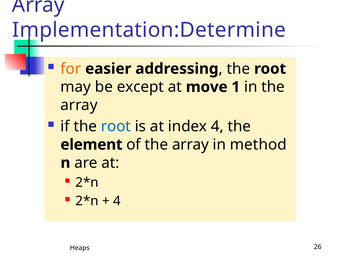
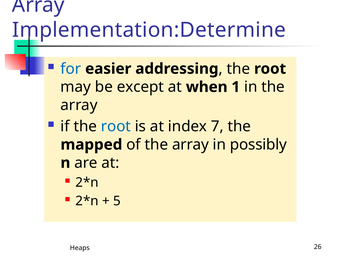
for colour: orange -> blue
move: move -> when
index 4: 4 -> 7
element: element -> mapped
method: method -> possibly
4 at (117, 201): 4 -> 5
